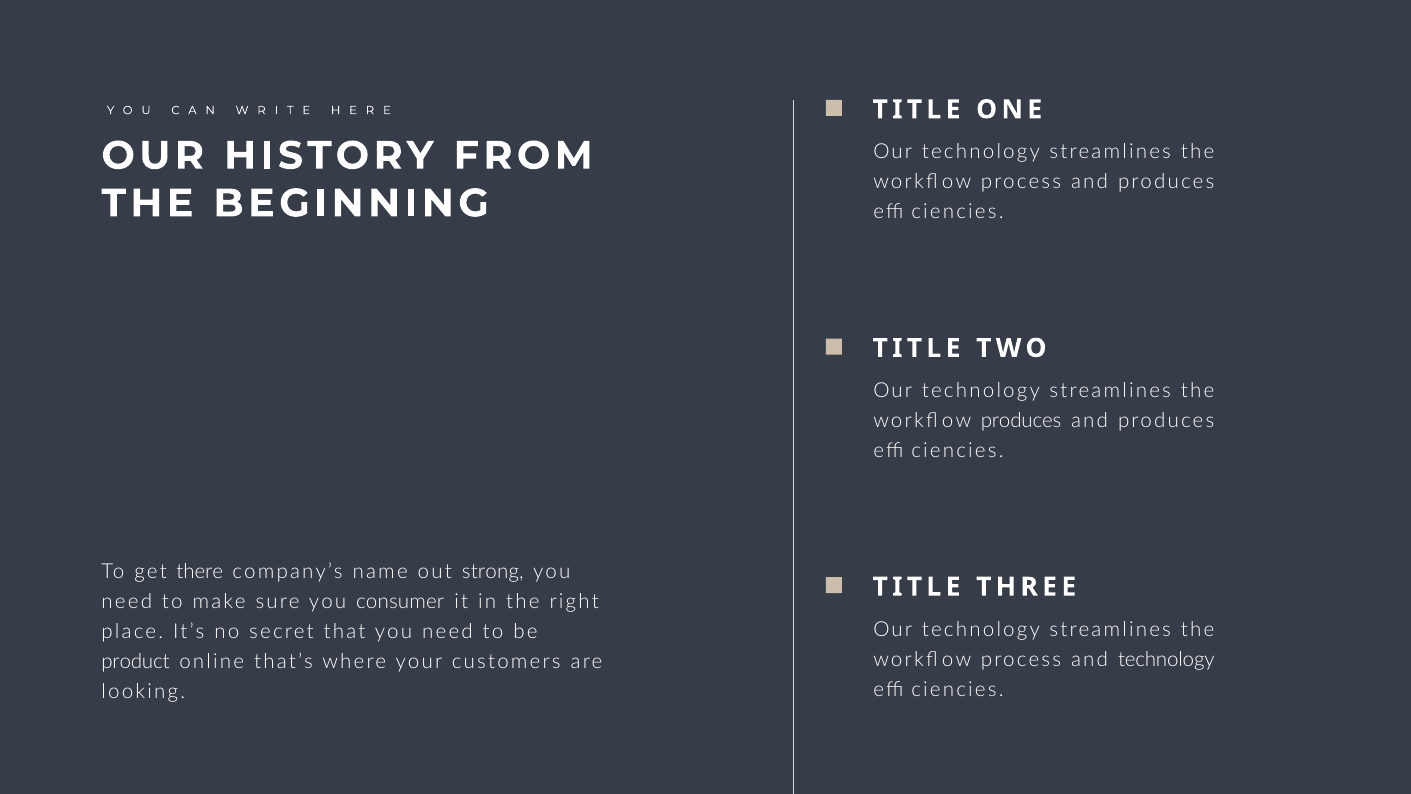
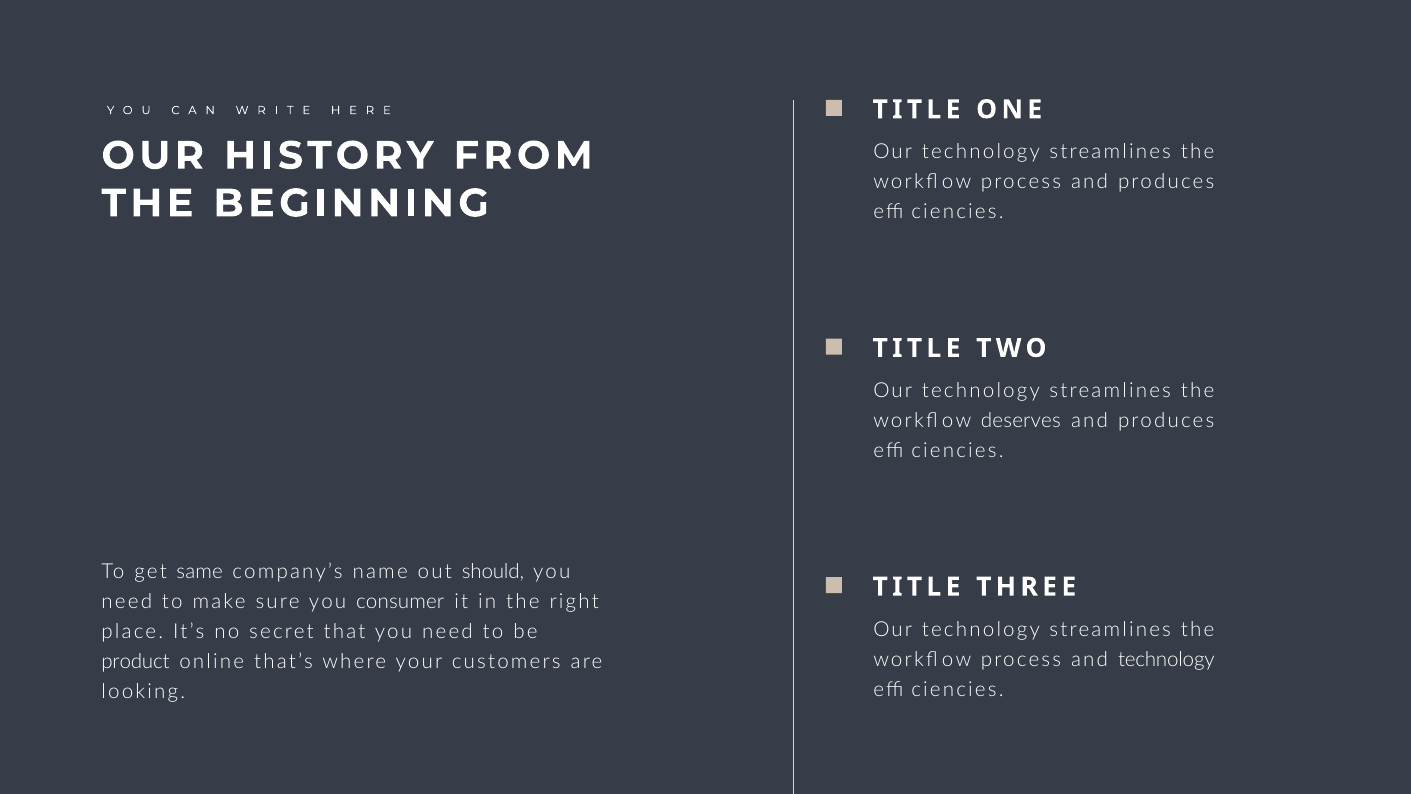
workflow produces: produces -> deserves
there: there -> same
strong: strong -> should
